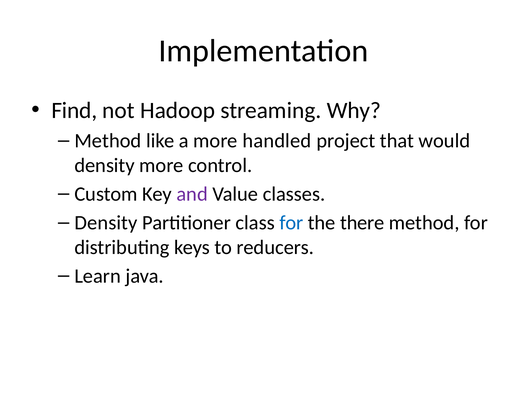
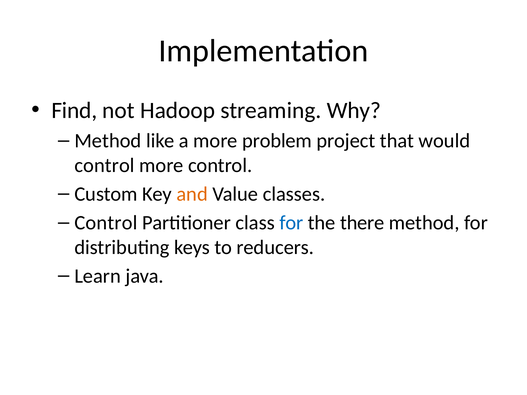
handled: handled -> problem
density at (105, 165): density -> control
and colour: purple -> orange
Density at (106, 223): Density -> Control
